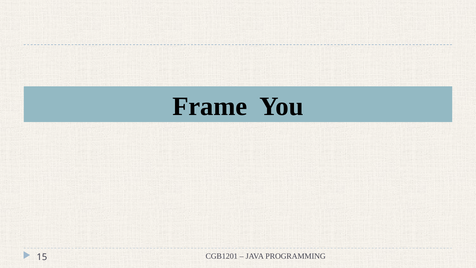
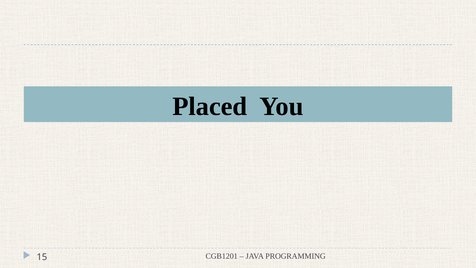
Frame: Frame -> Placed
